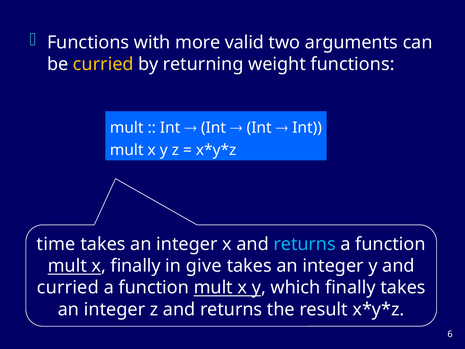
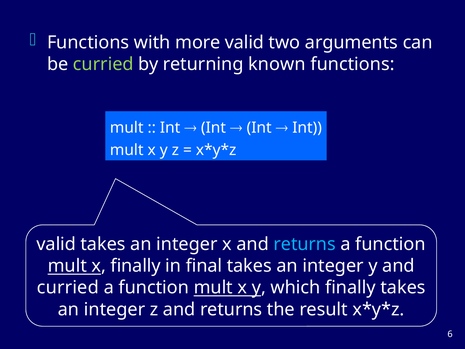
curried at (103, 64) colour: yellow -> light green
weight: weight -> known
time at (56, 244): time -> valid
give: give -> final
